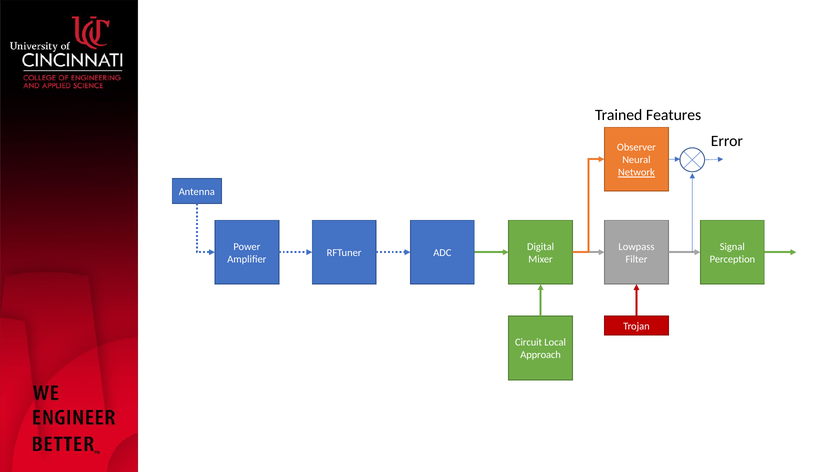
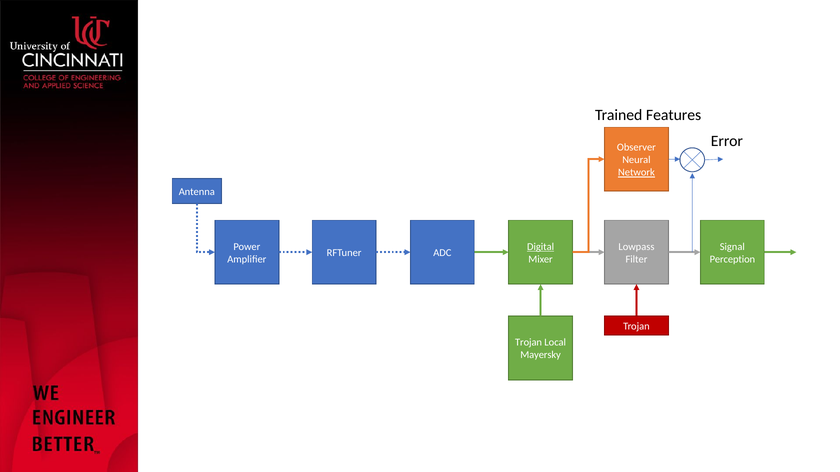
Digital underline: none -> present
Circuit at (529, 343): Circuit -> Trojan
Approach: Approach -> Mayersky
